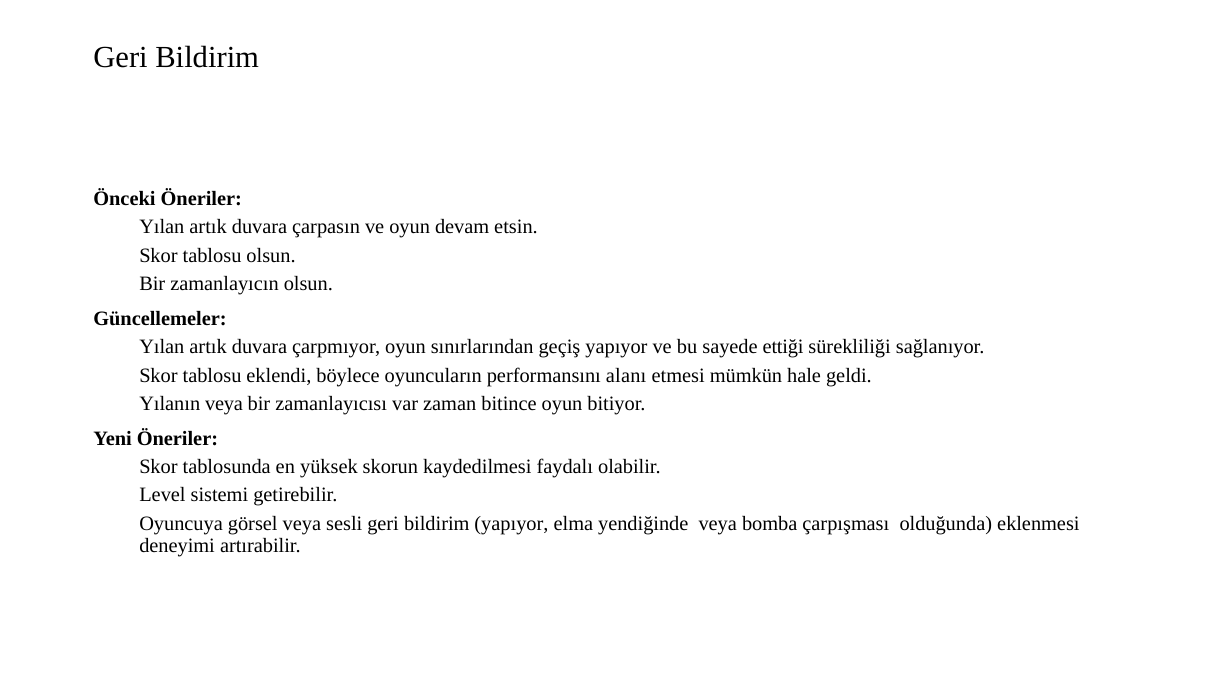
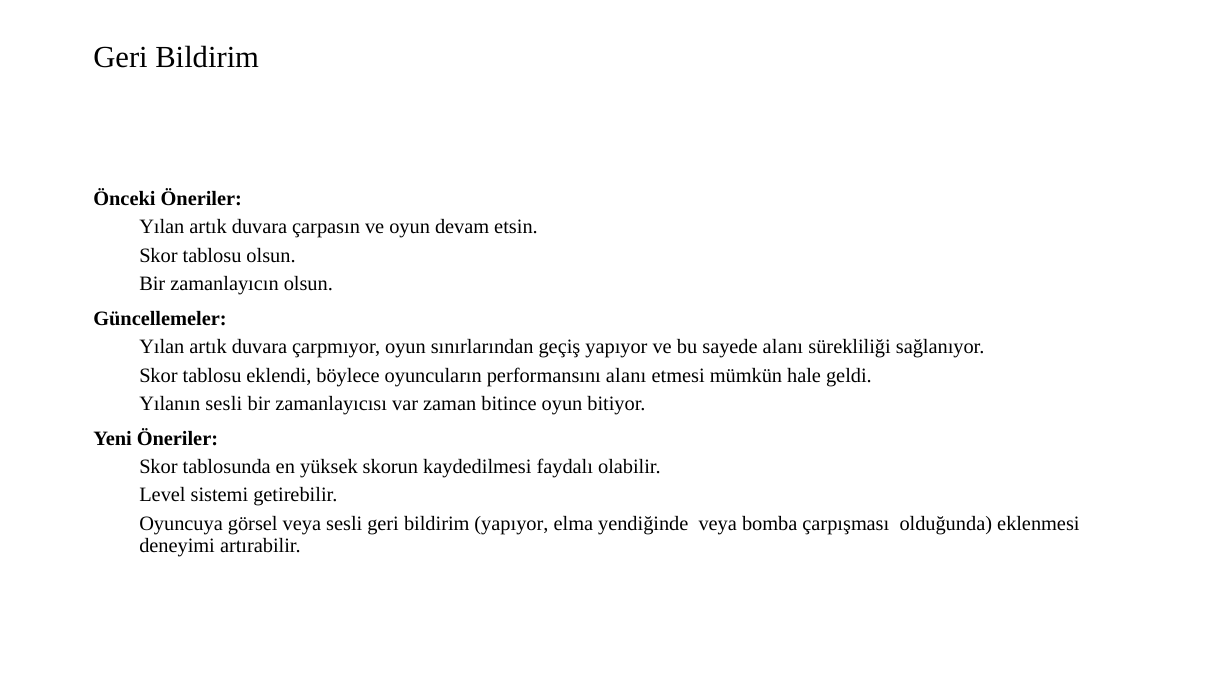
sayede ettiği: ettiği -> alanı
Yılanın veya: veya -> sesli
